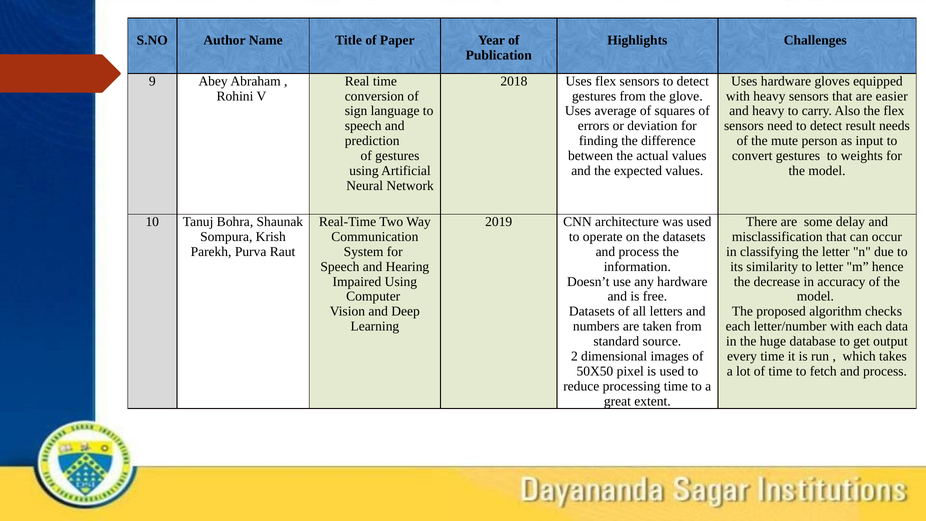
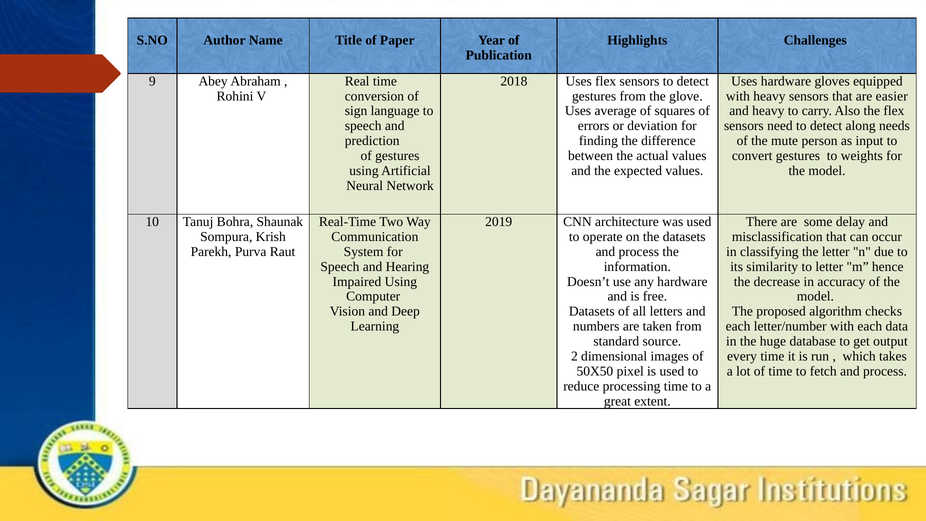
result: result -> along
